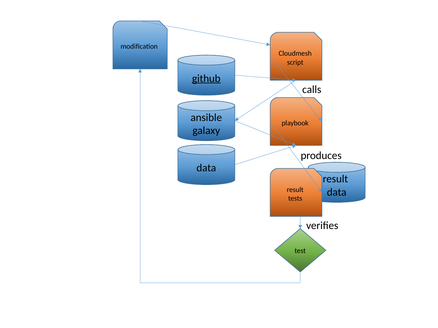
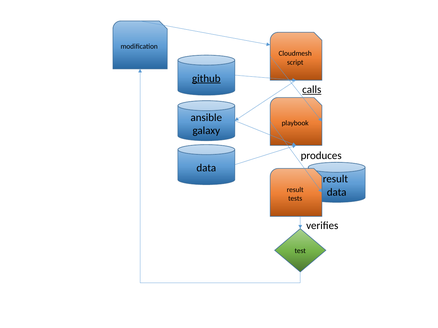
calls underline: none -> present
